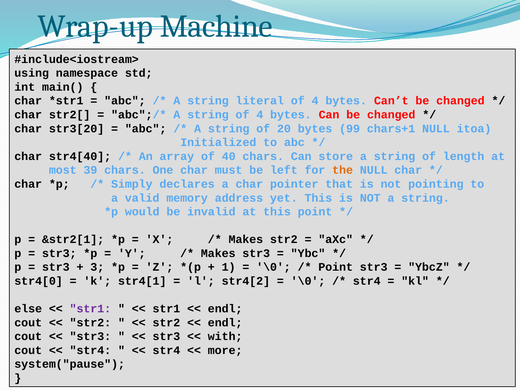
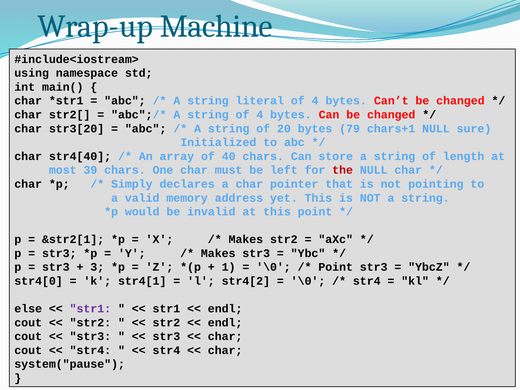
99: 99 -> 79
itoa: itoa -> sure
the colour: orange -> red
with at (225, 336): with -> char
more at (225, 350): more -> char
